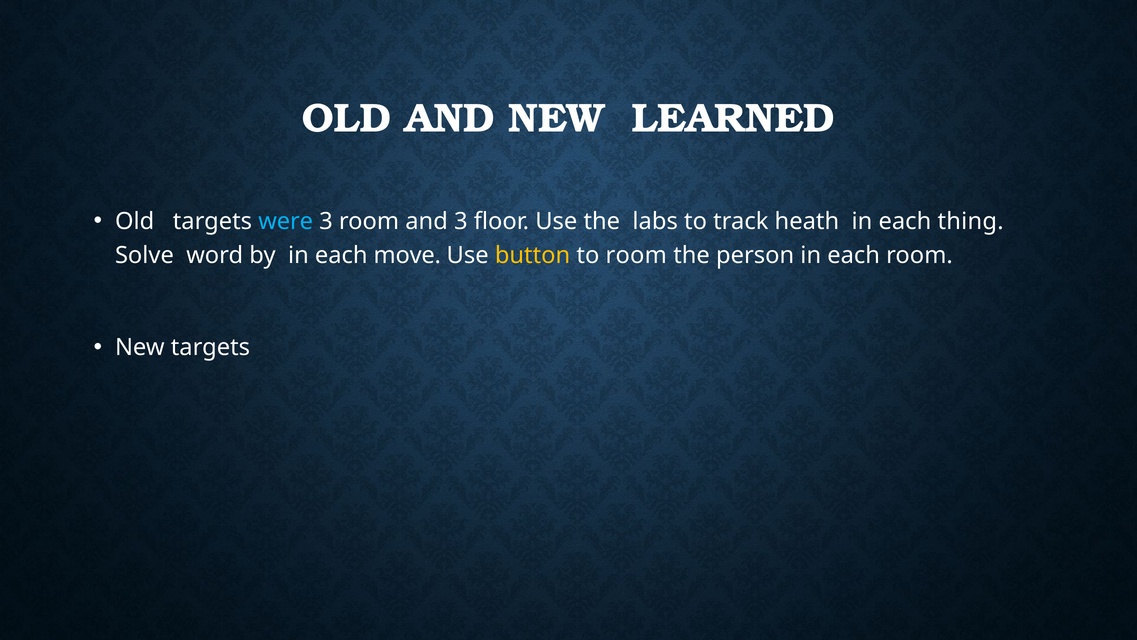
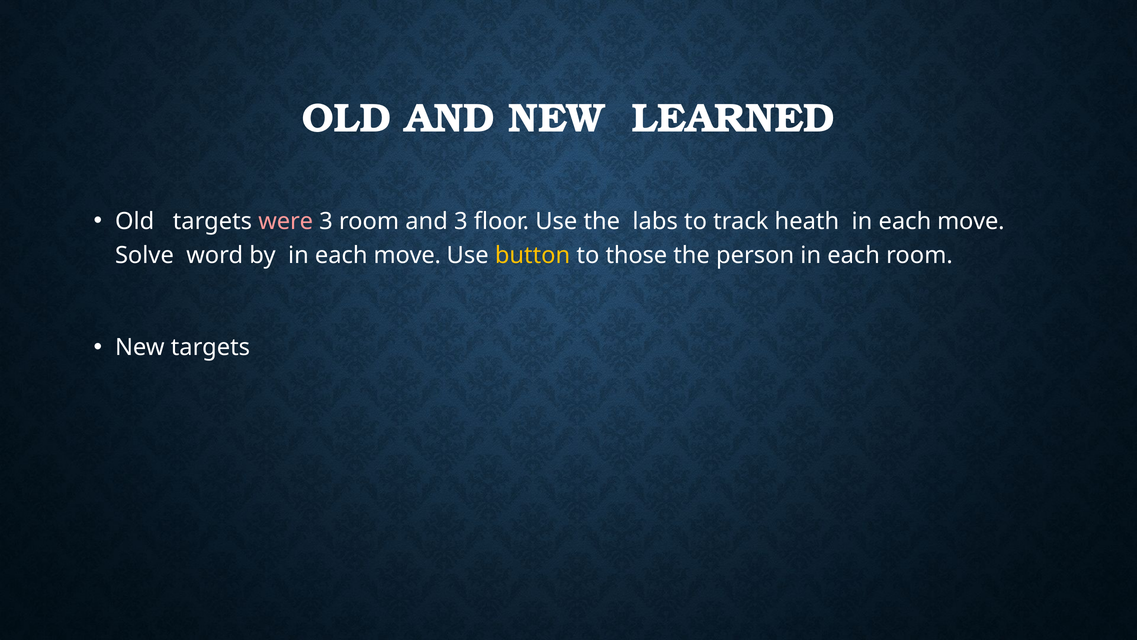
were colour: light blue -> pink
heath in each thing: thing -> move
to room: room -> those
